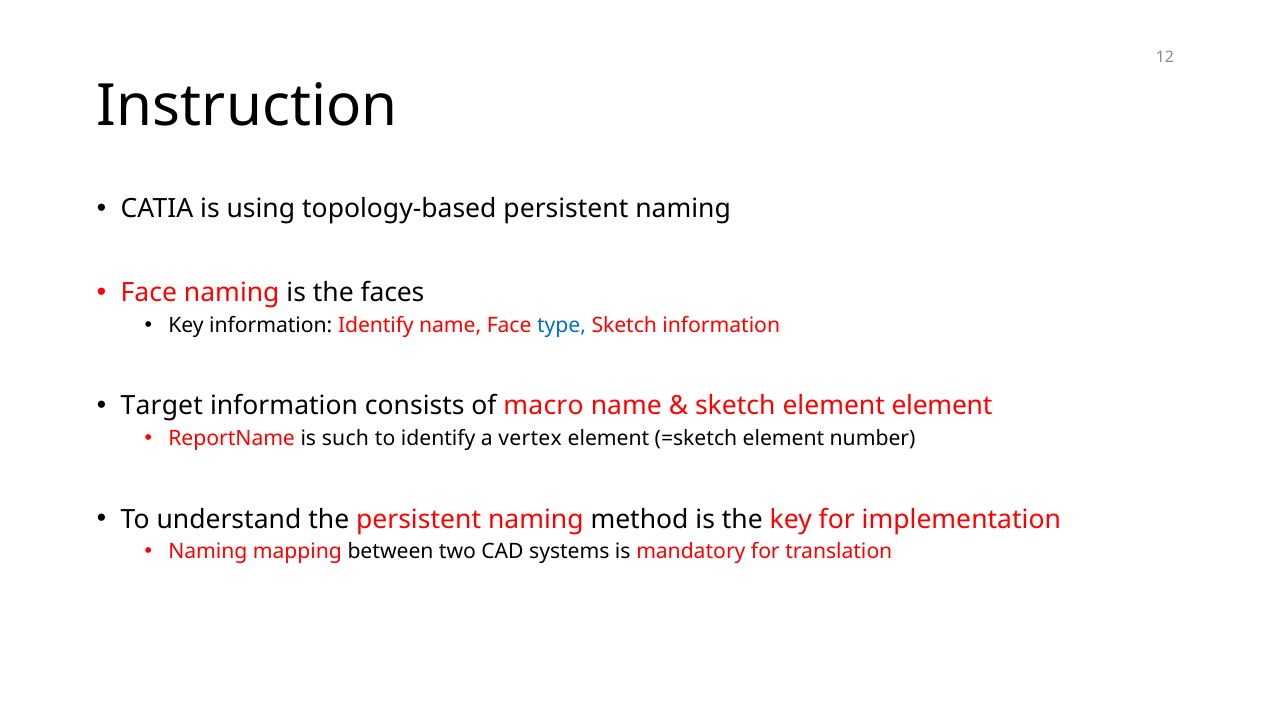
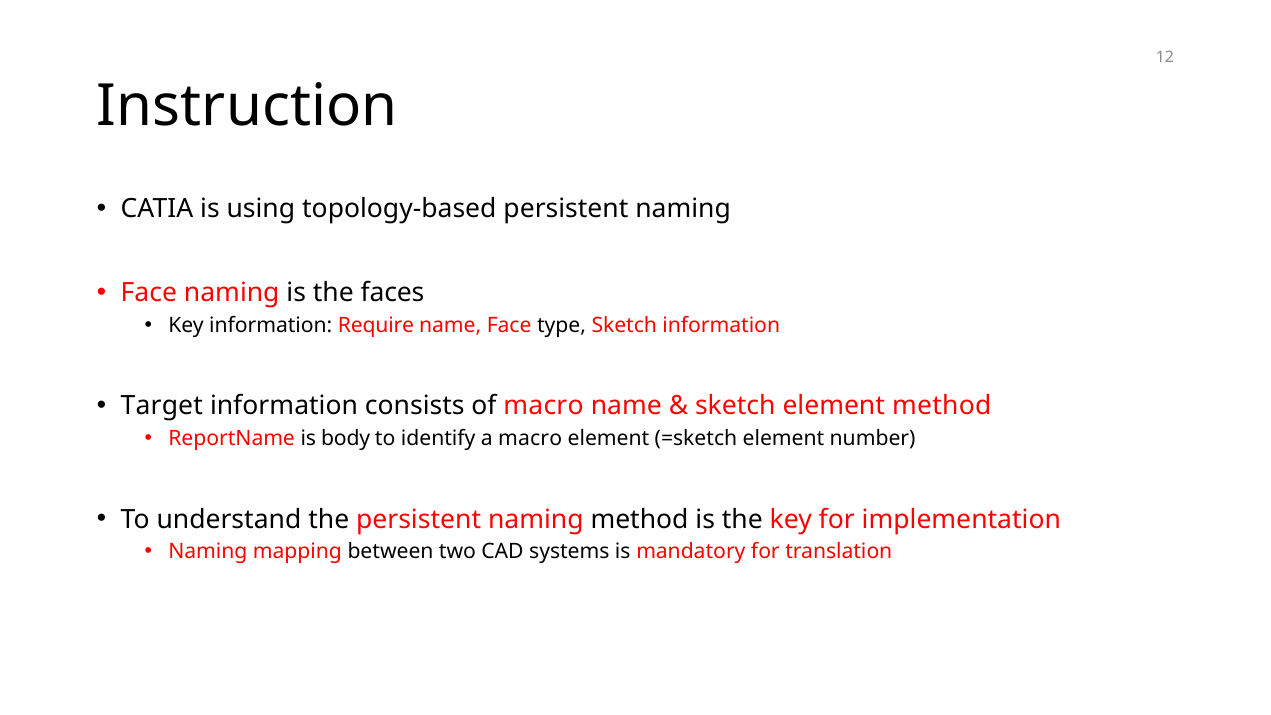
information Identify: Identify -> Require
type colour: blue -> black
element element: element -> method
such: such -> body
a vertex: vertex -> macro
